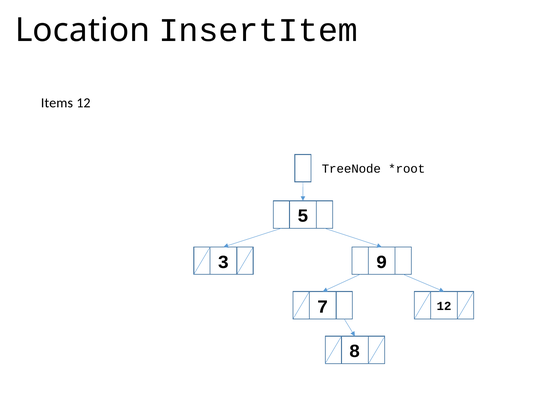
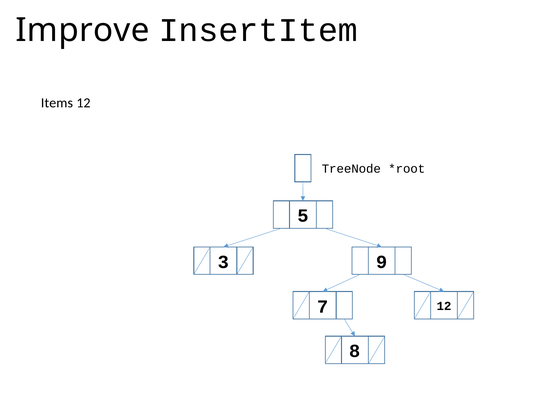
Location: Location -> Improve
